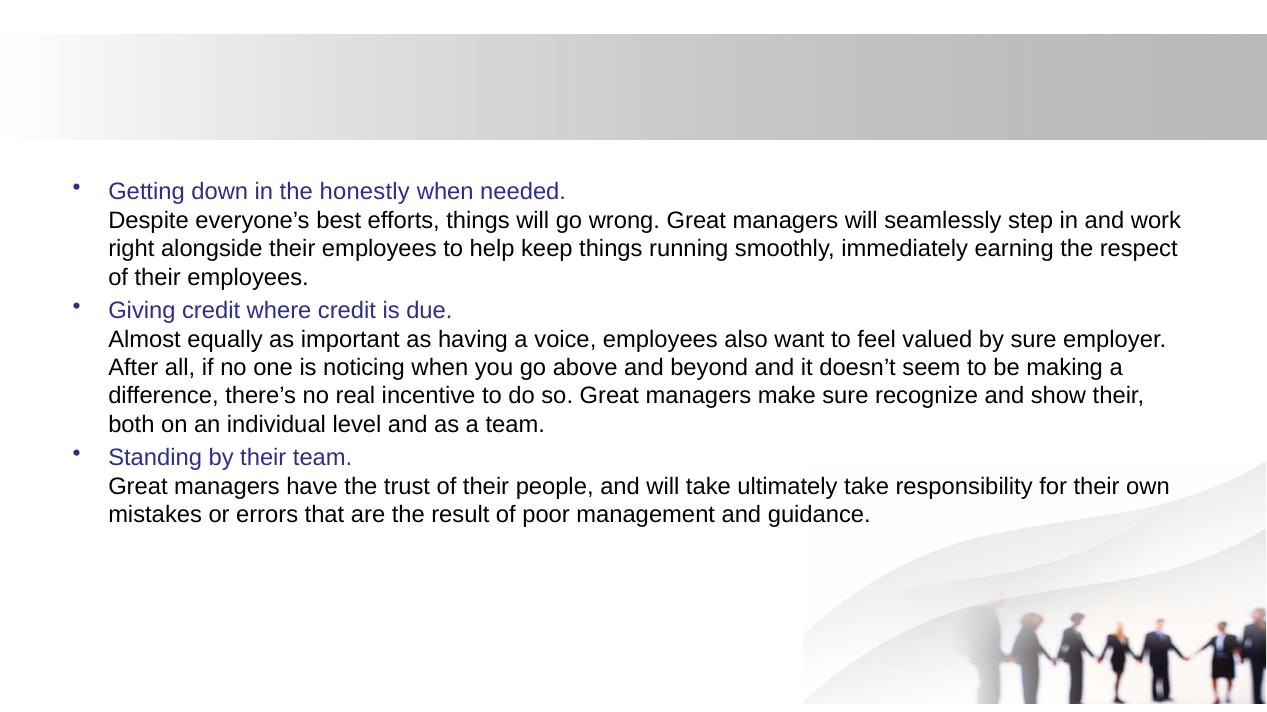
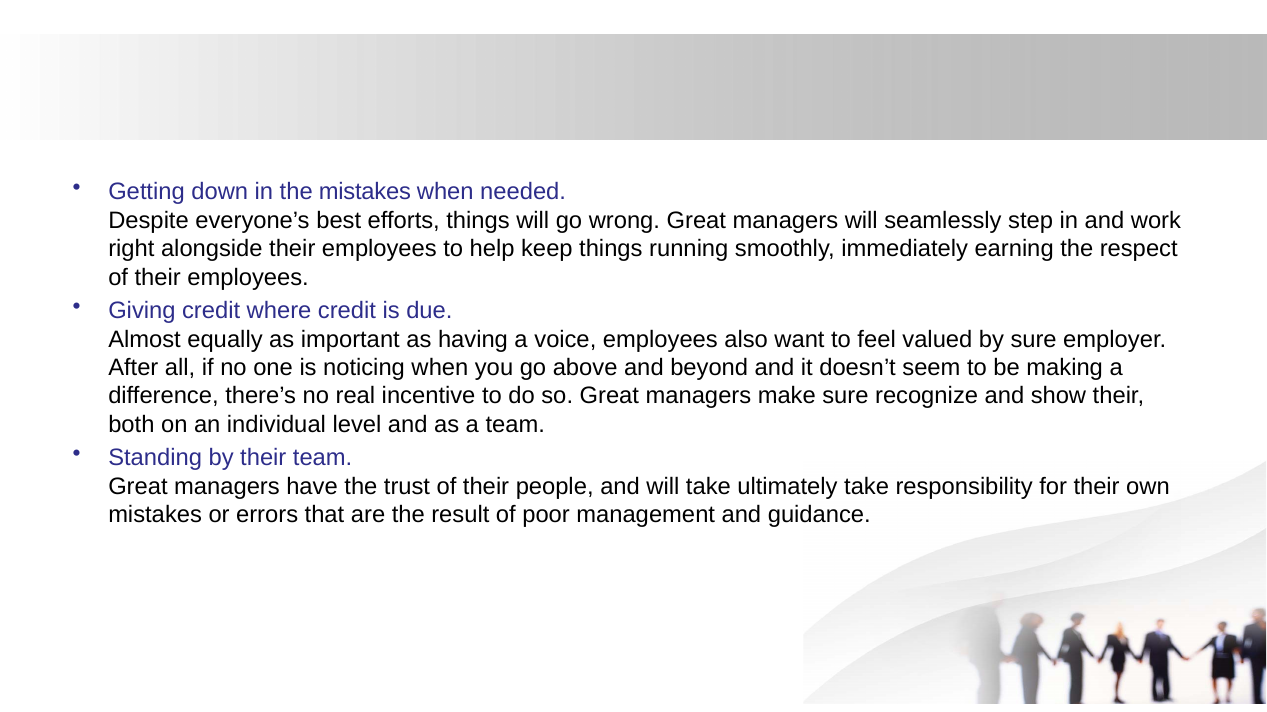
the honestly: honestly -> mistakes
